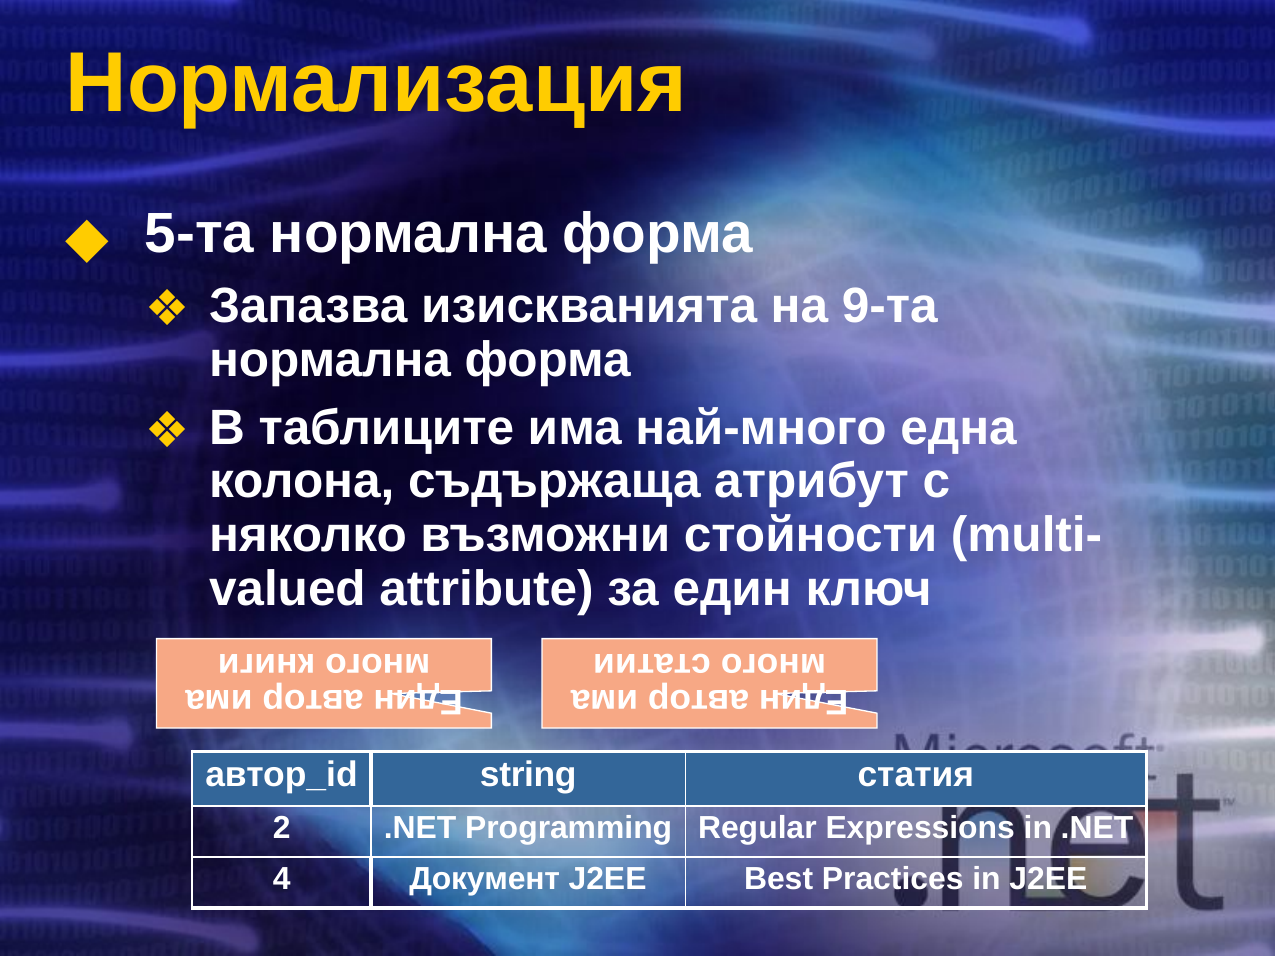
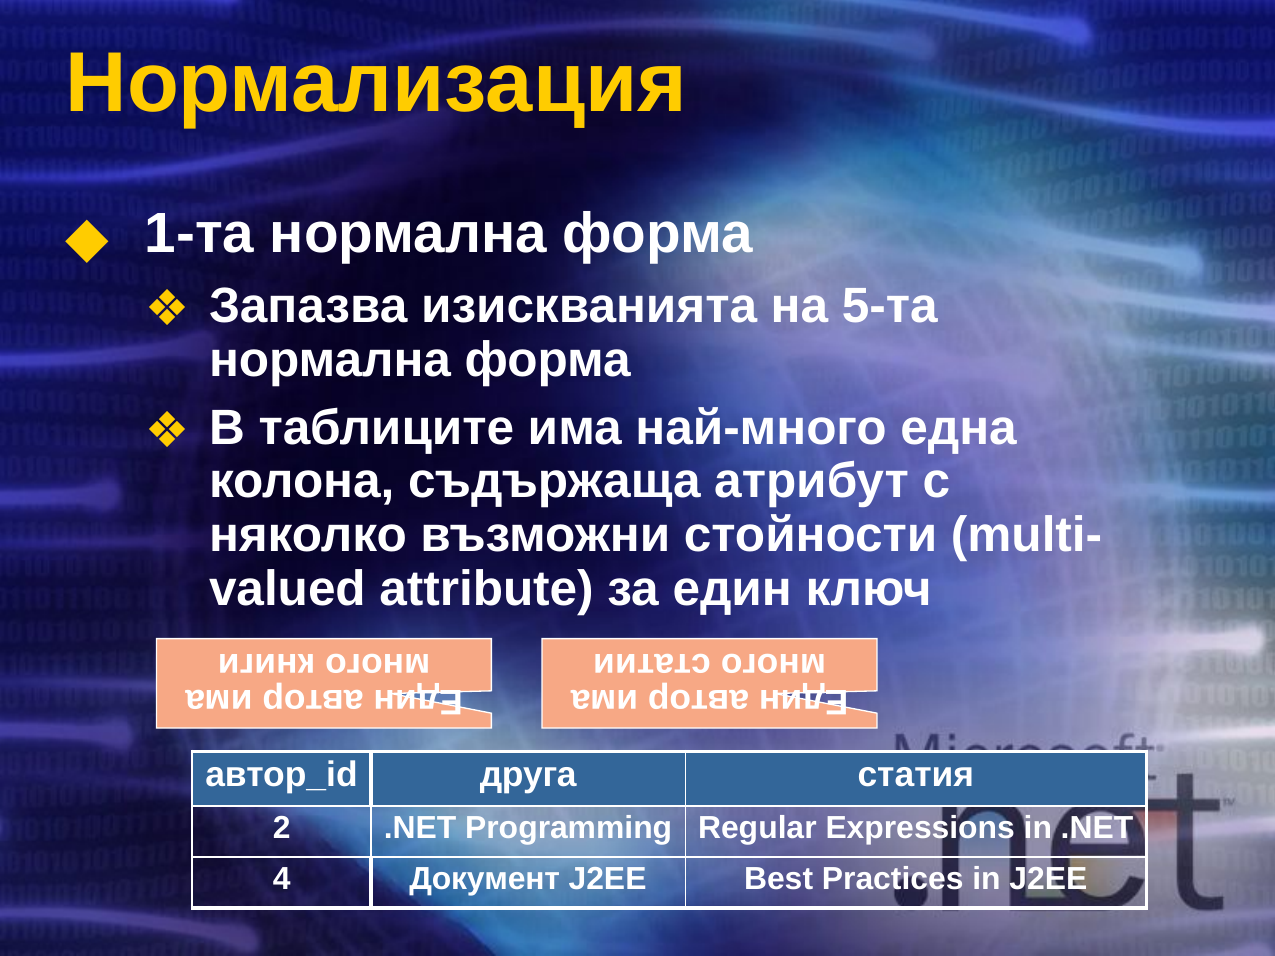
5-та: 5-та -> 1-та
9-та: 9-та -> 5-та
string: string -> друга
